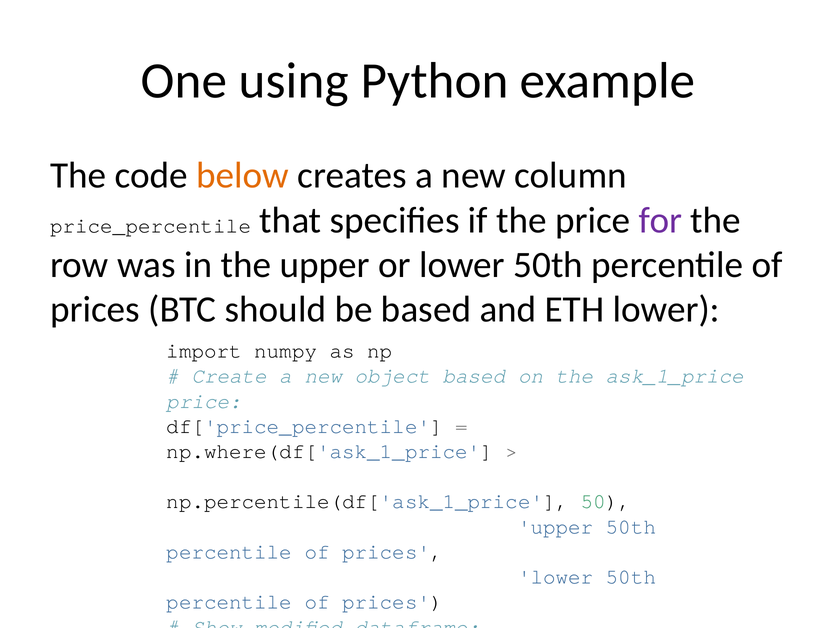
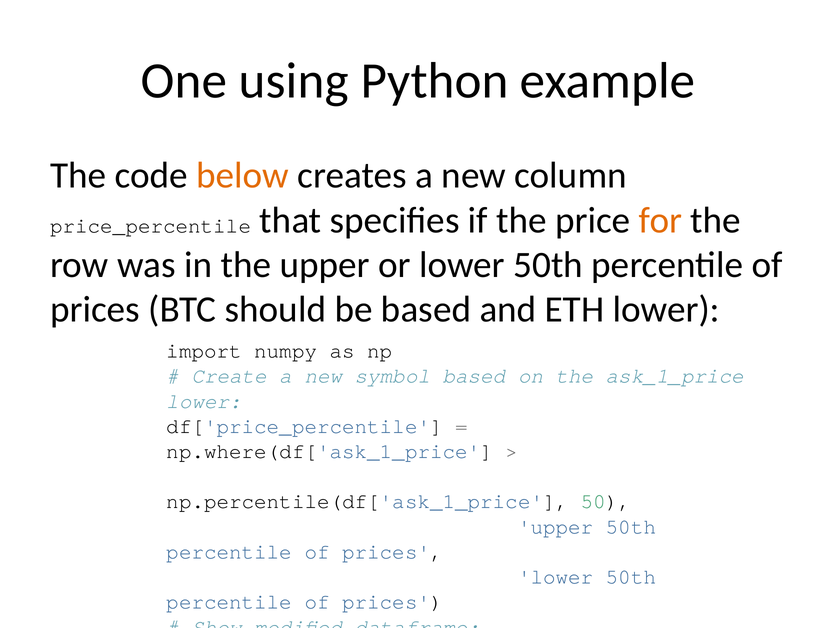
for colour: purple -> orange
new object: object -> symbol
price at (204, 401): price -> lower
